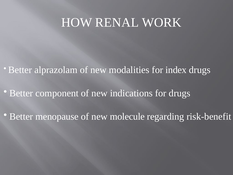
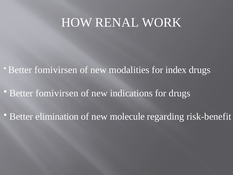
alprazolam at (56, 70): alprazolam -> fomivirsen
component at (57, 93): component -> fomivirsen
menopause: menopause -> elimination
